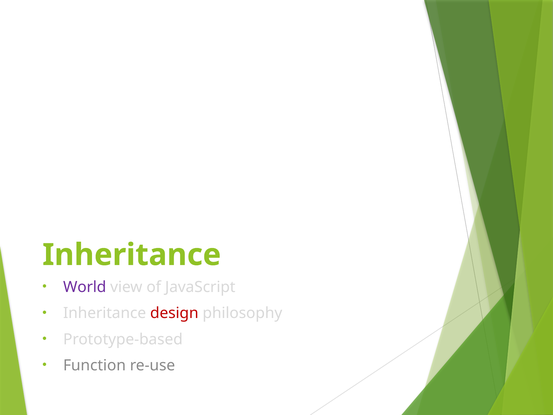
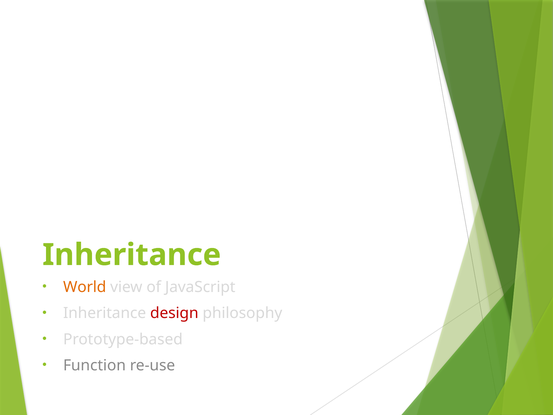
World colour: purple -> orange
